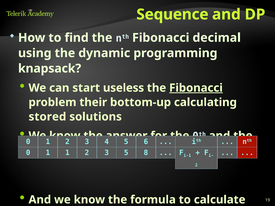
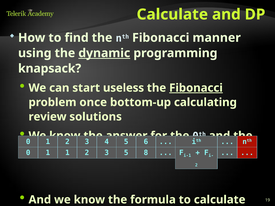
Sequence at (172, 14): Sequence -> Calculate
decimal: decimal -> manner
dynamic underline: none -> present
their: their -> once
stored: stored -> review
